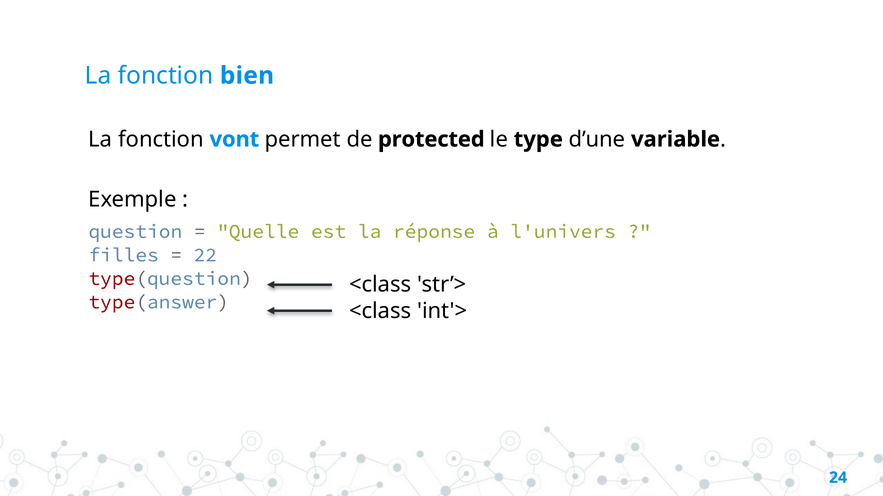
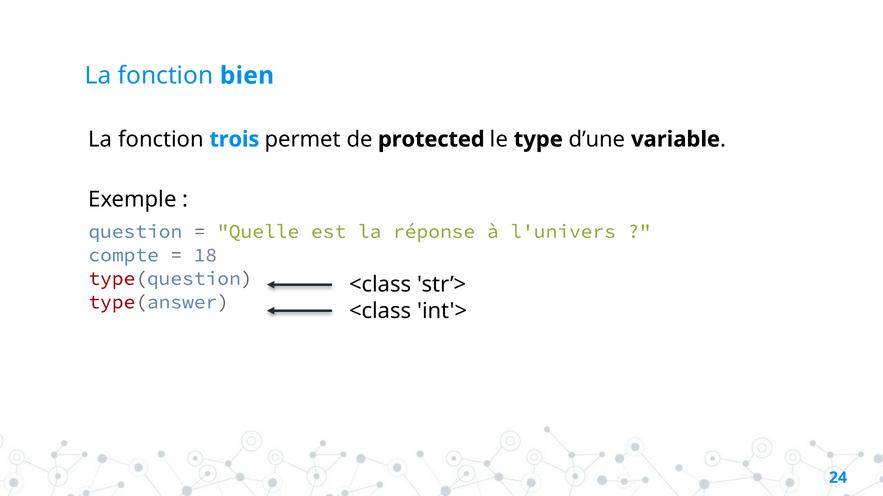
vont: vont -> trois
filles: filles -> compte
22: 22 -> 18
